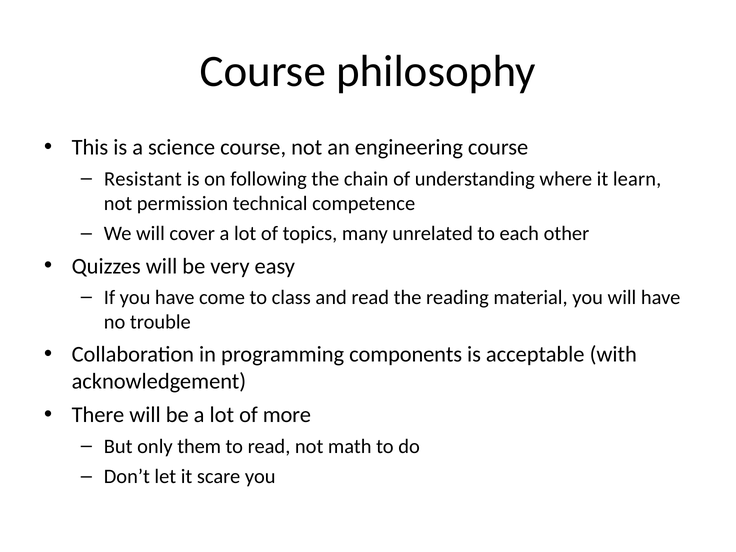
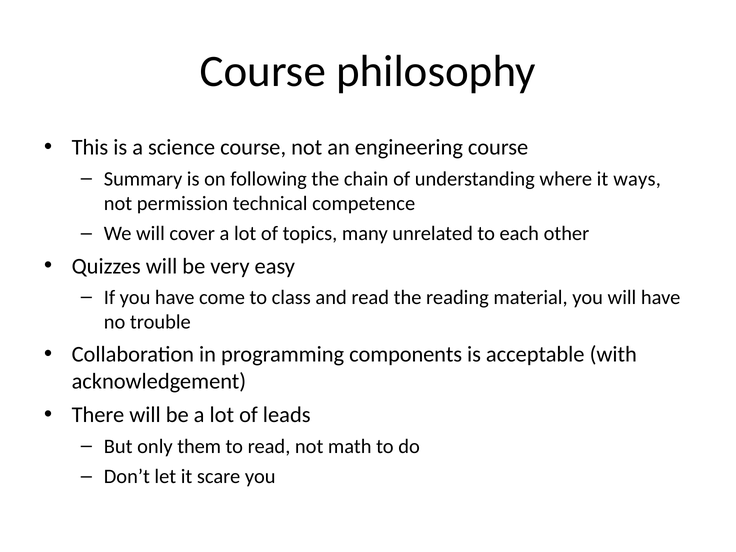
Resistant: Resistant -> Summary
learn: learn -> ways
more: more -> leads
